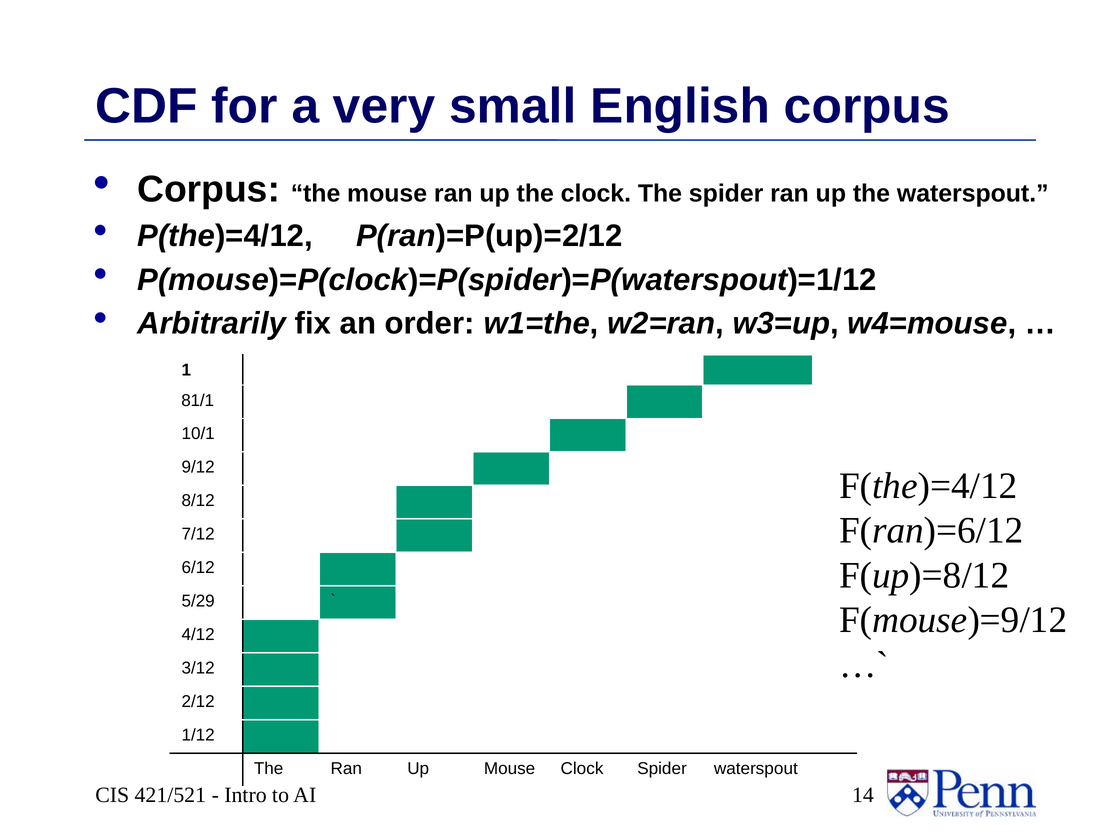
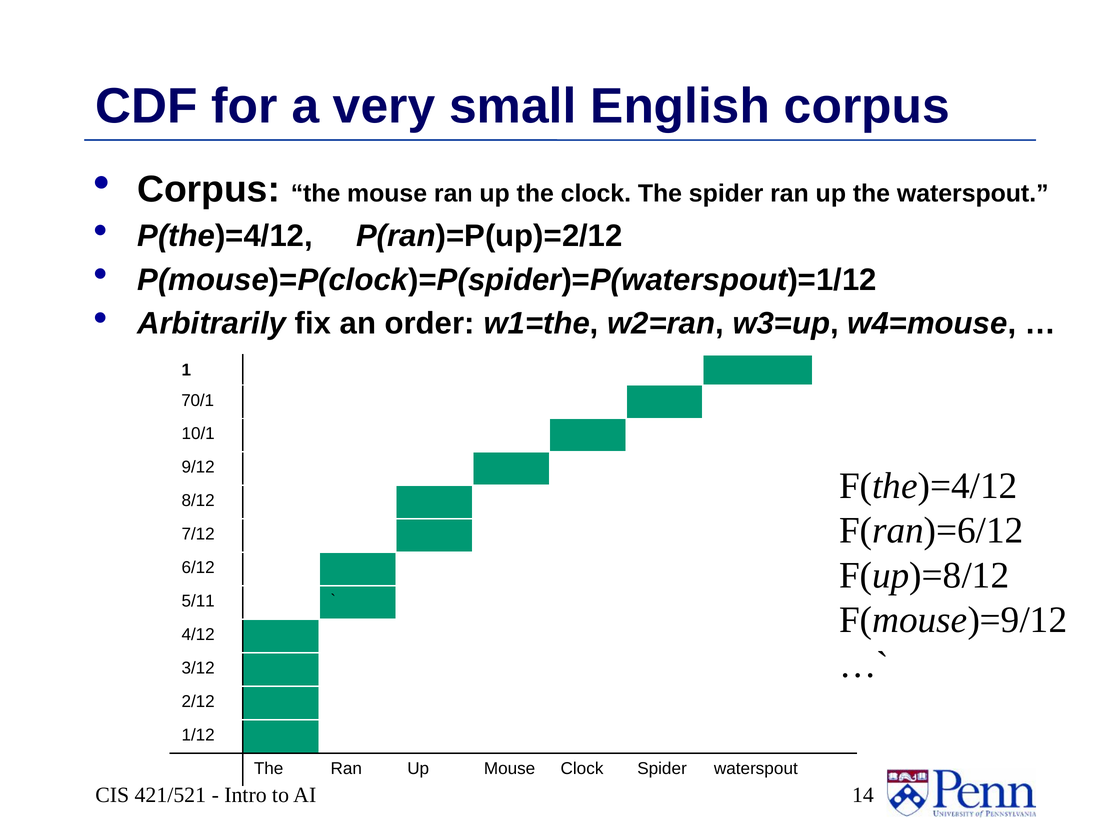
81/1: 81/1 -> 70/1
5/29: 5/29 -> 5/11
